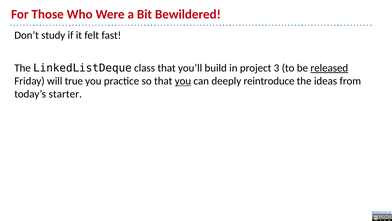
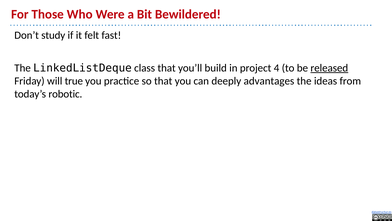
3: 3 -> 4
you at (183, 81) underline: present -> none
reintroduce: reintroduce -> advantages
starter: starter -> robotic
